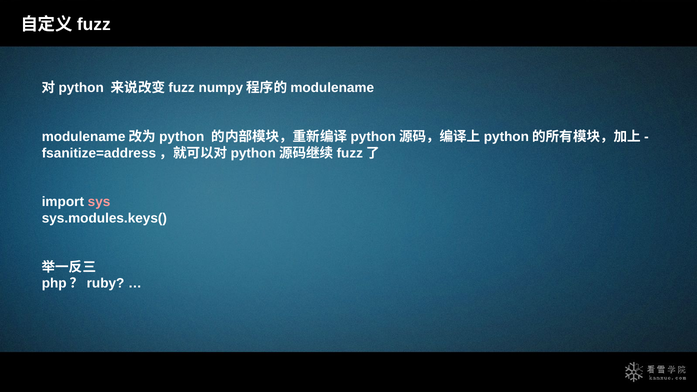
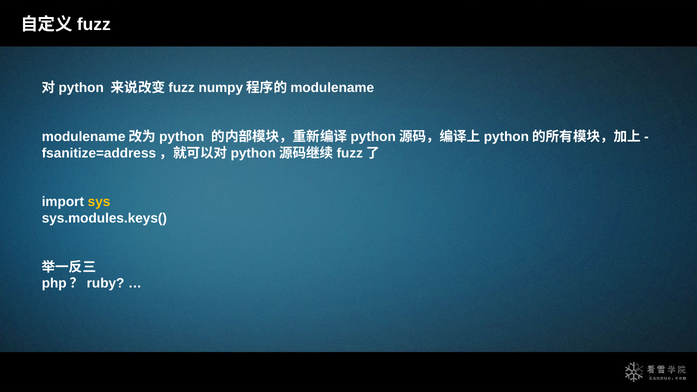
sys colour: pink -> yellow
